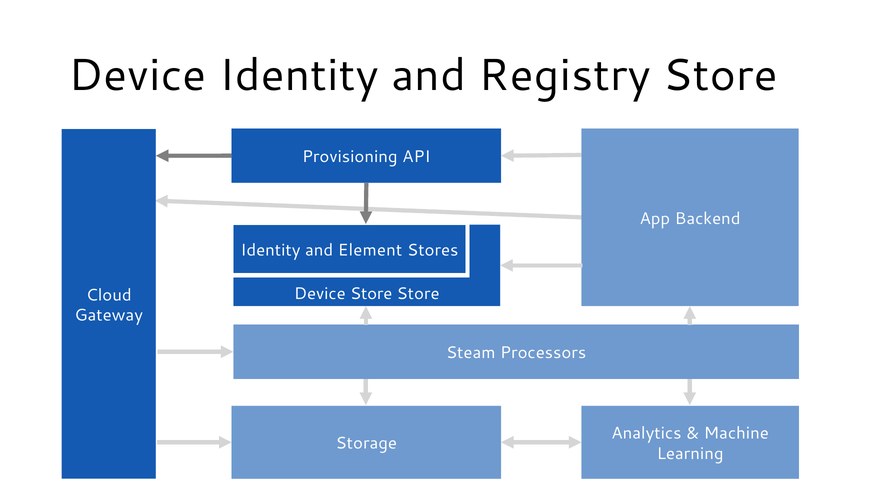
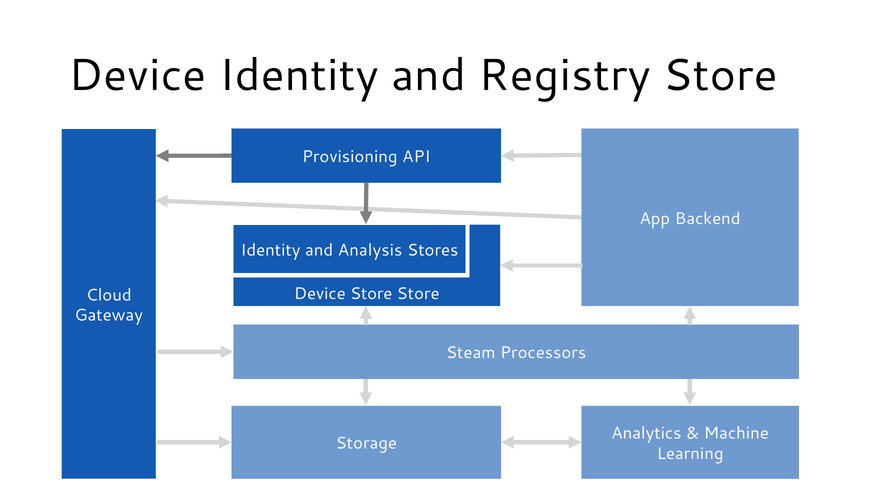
Element: Element -> Analysis
